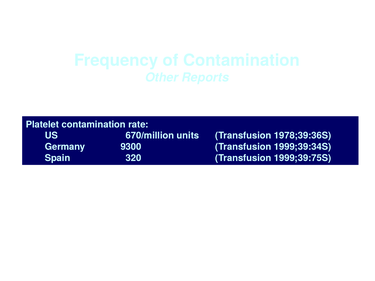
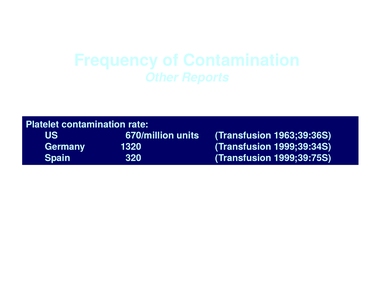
1978;39:36S: 1978;39:36S -> 1963;39:36S
9300: 9300 -> 1320
